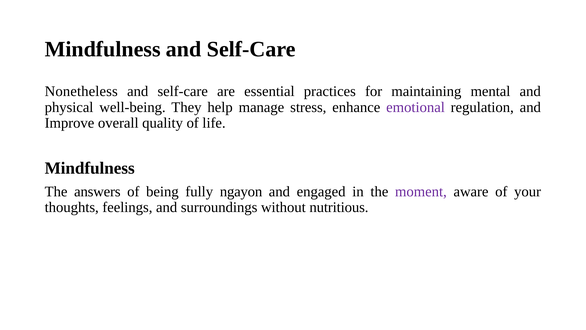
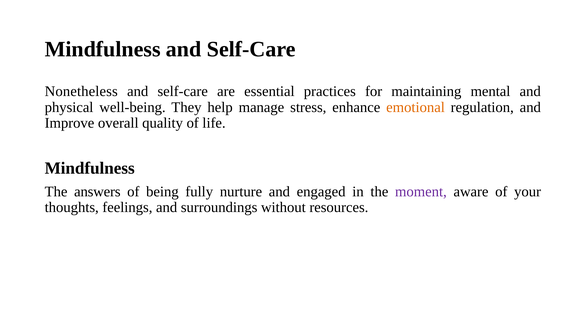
emotional colour: purple -> orange
ngayon: ngayon -> nurture
nutritious: nutritious -> resources
